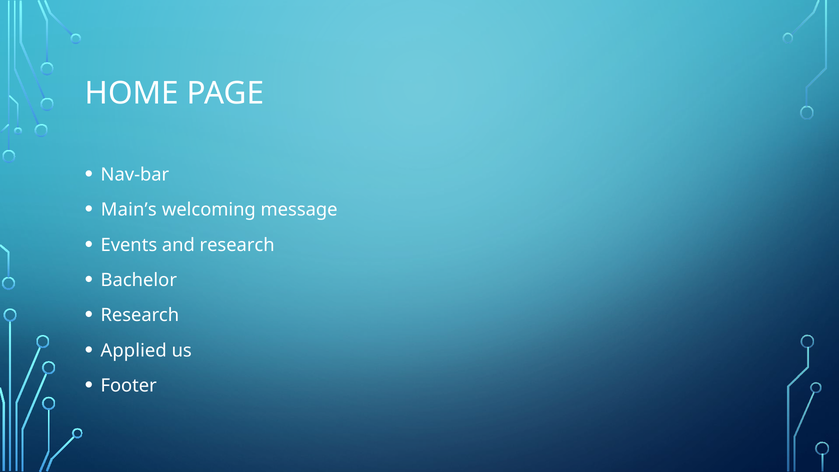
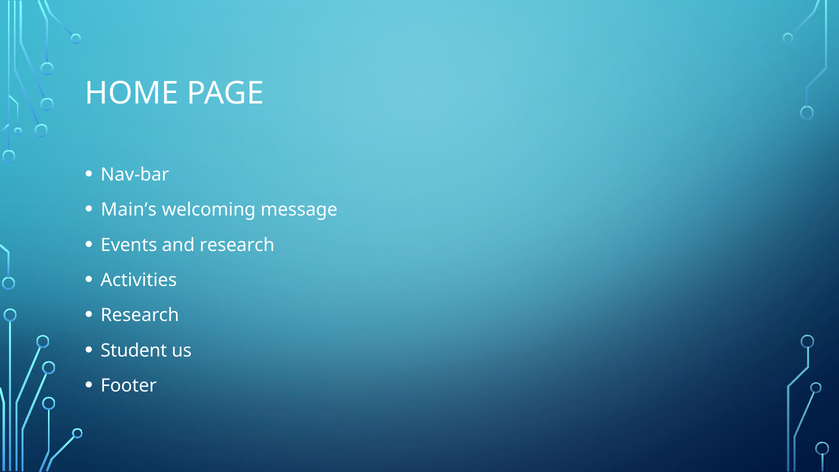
Bachelor: Bachelor -> Activities
Applied: Applied -> Student
